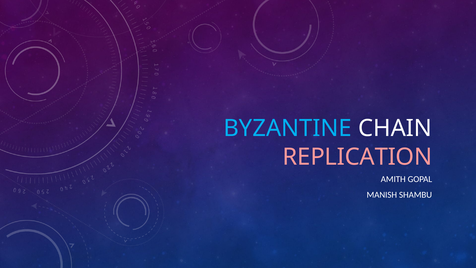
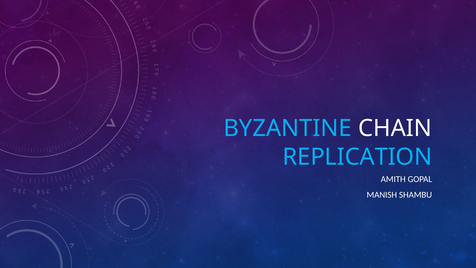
REPLICATION colour: pink -> light blue
